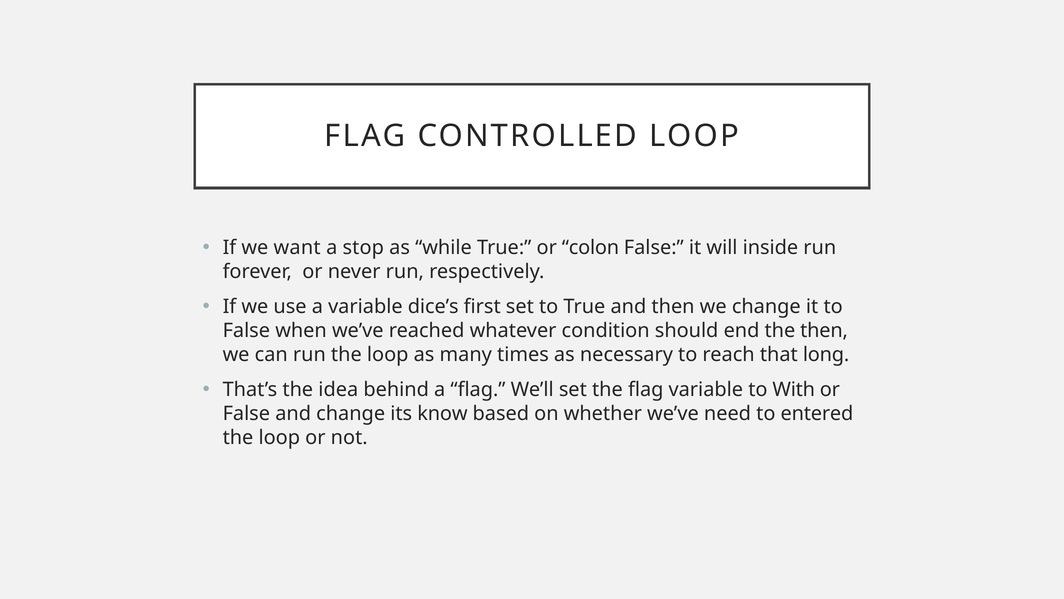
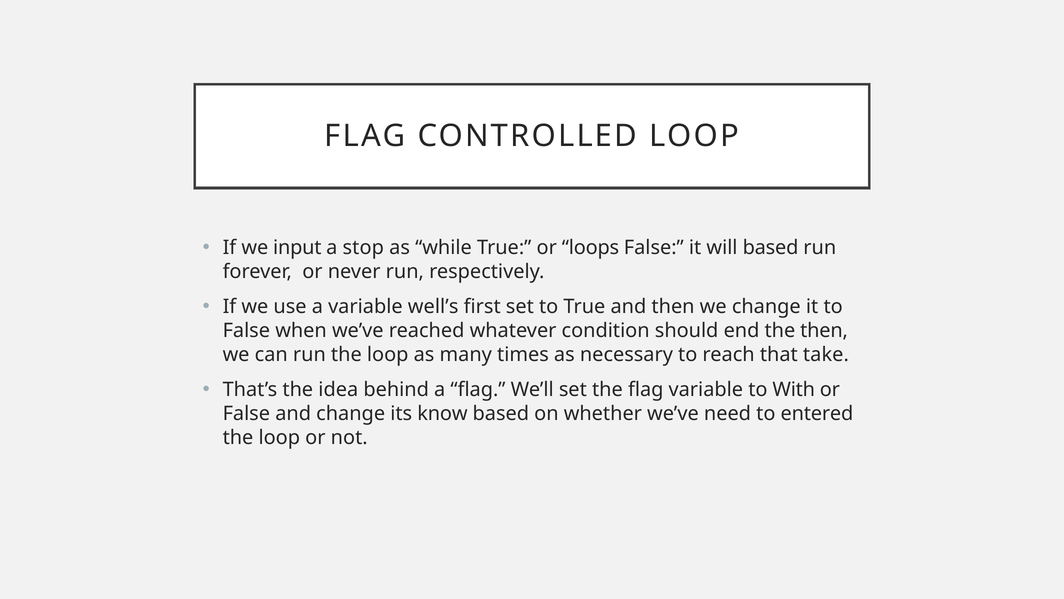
want: want -> input
colon: colon -> loops
will inside: inside -> based
dice’s: dice’s -> well’s
long: long -> take
